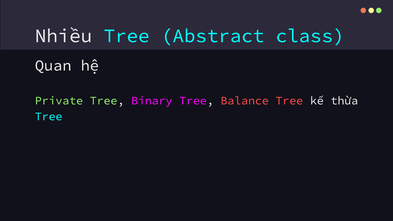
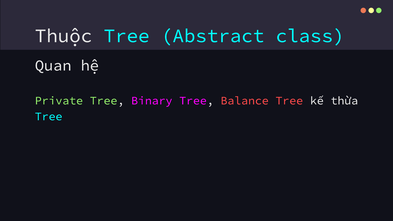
Nhiều: Nhiều -> Thuộc
